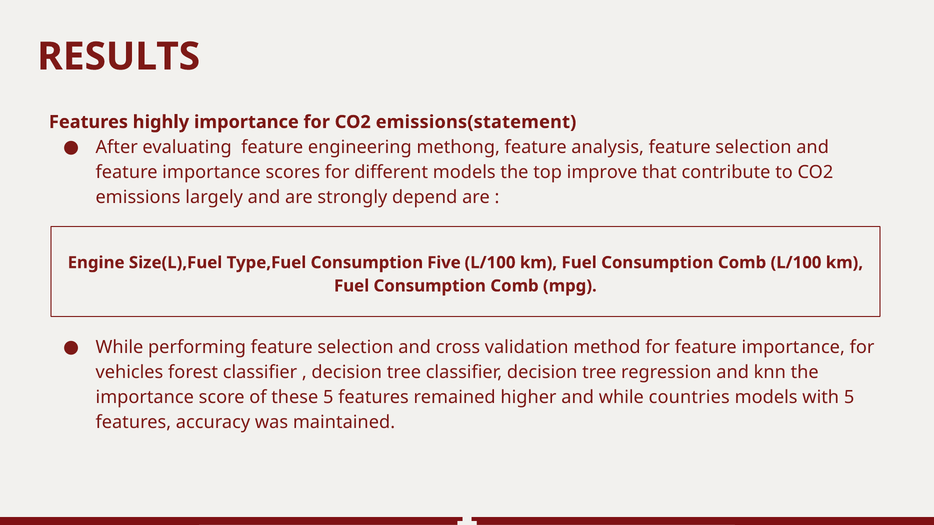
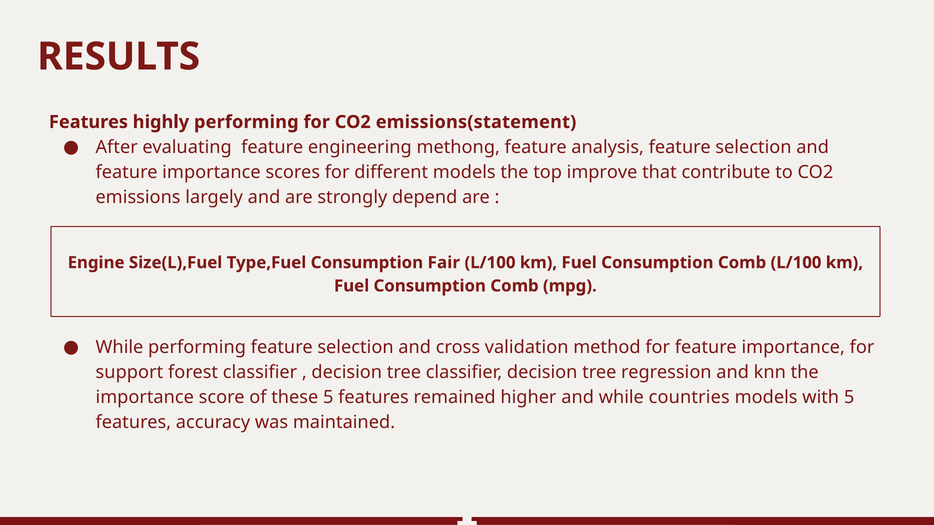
highly importance: importance -> performing
Five: Five -> Fair
vehicles: vehicles -> support
